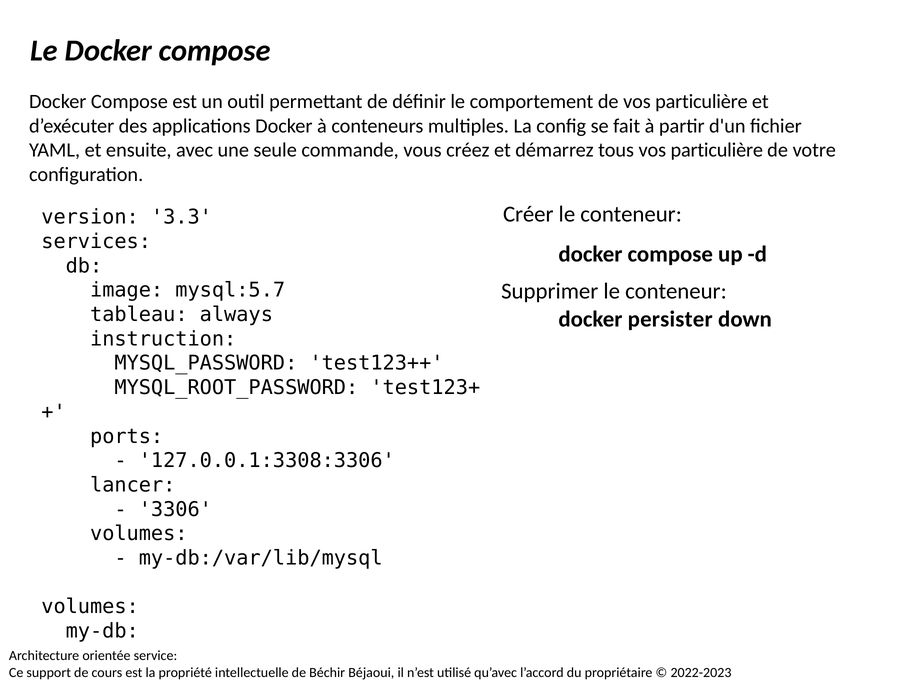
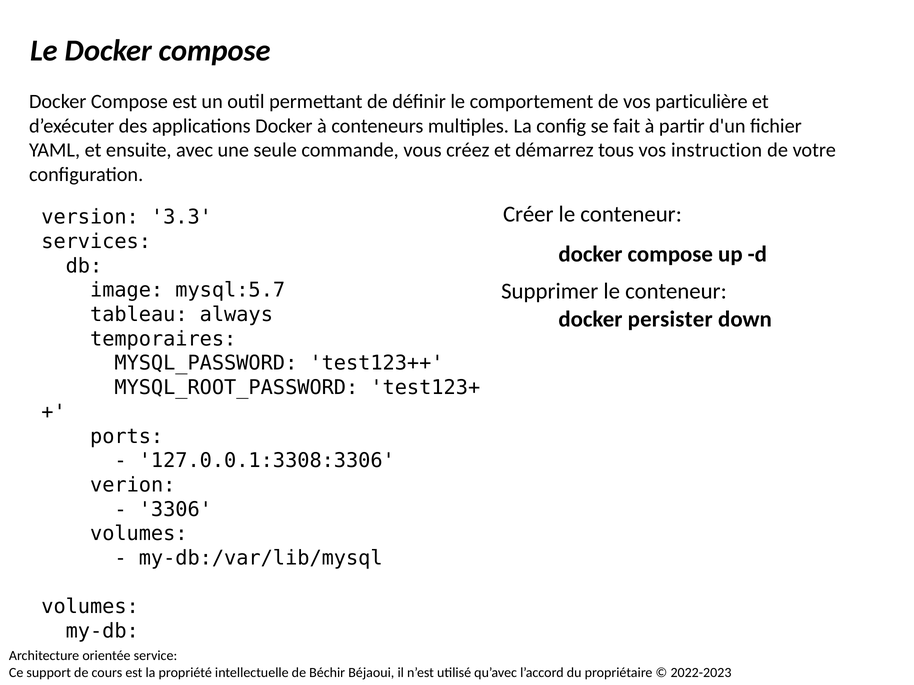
tous vos particulière: particulière -> instruction
instruction: instruction -> temporaires
lancer: lancer -> verion
